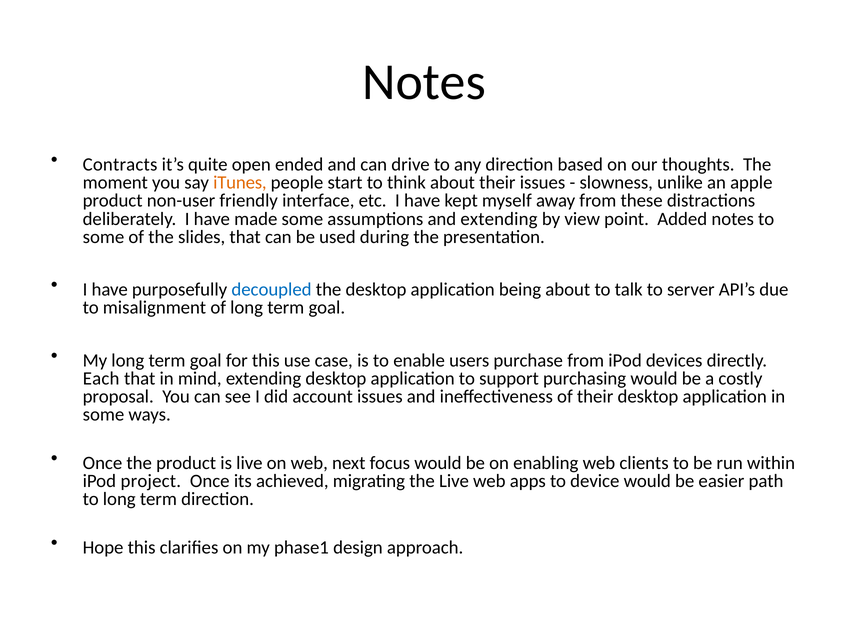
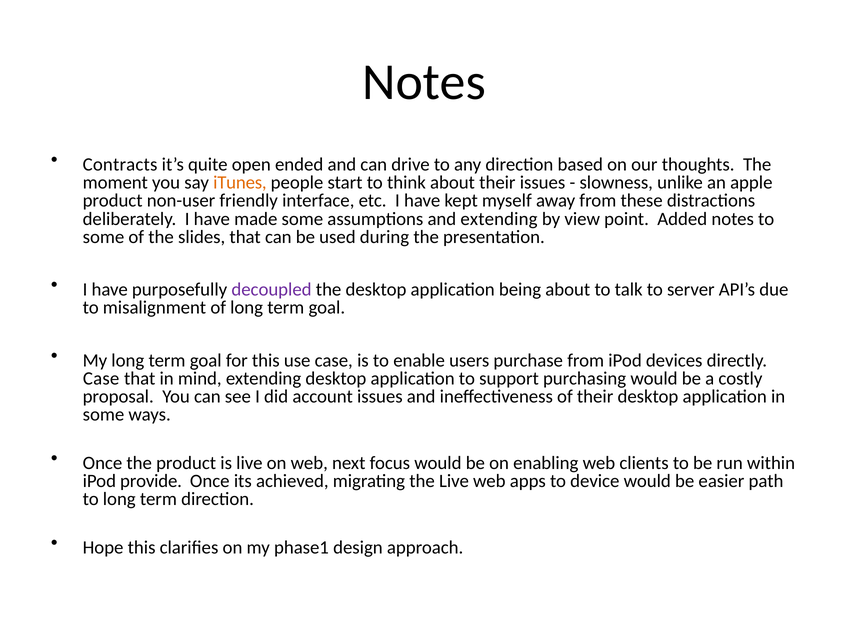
decoupled colour: blue -> purple
Each at (101, 379): Each -> Case
project: project -> provide
